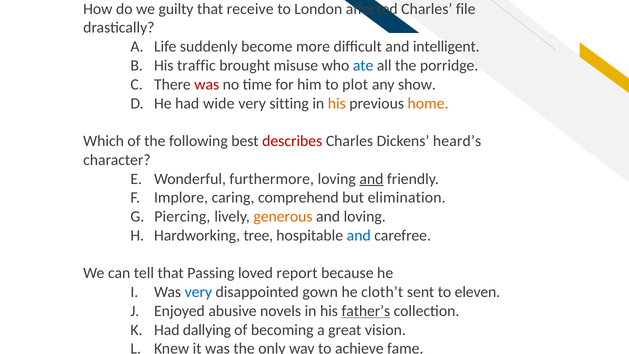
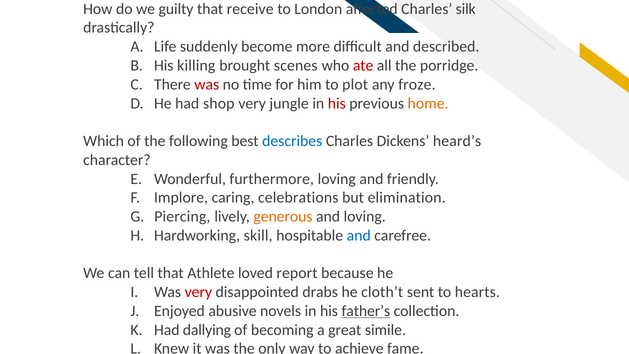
file: file -> silk
intelligent: intelligent -> described
traffic: traffic -> killing
misuse: misuse -> scenes
ate colour: blue -> red
show: show -> froze
wide: wide -> shop
sitting: sitting -> jungle
his at (337, 103) colour: orange -> red
describes colour: red -> blue
and at (371, 179) underline: present -> none
comprehend: comprehend -> celebrations
tree: tree -> skill
Passing: Passing -> Athlete
very at (198, 292) colour: blue -> red
gown: gown -> drabs
eleven: eleven -> hearts
vision: vision -> simile
